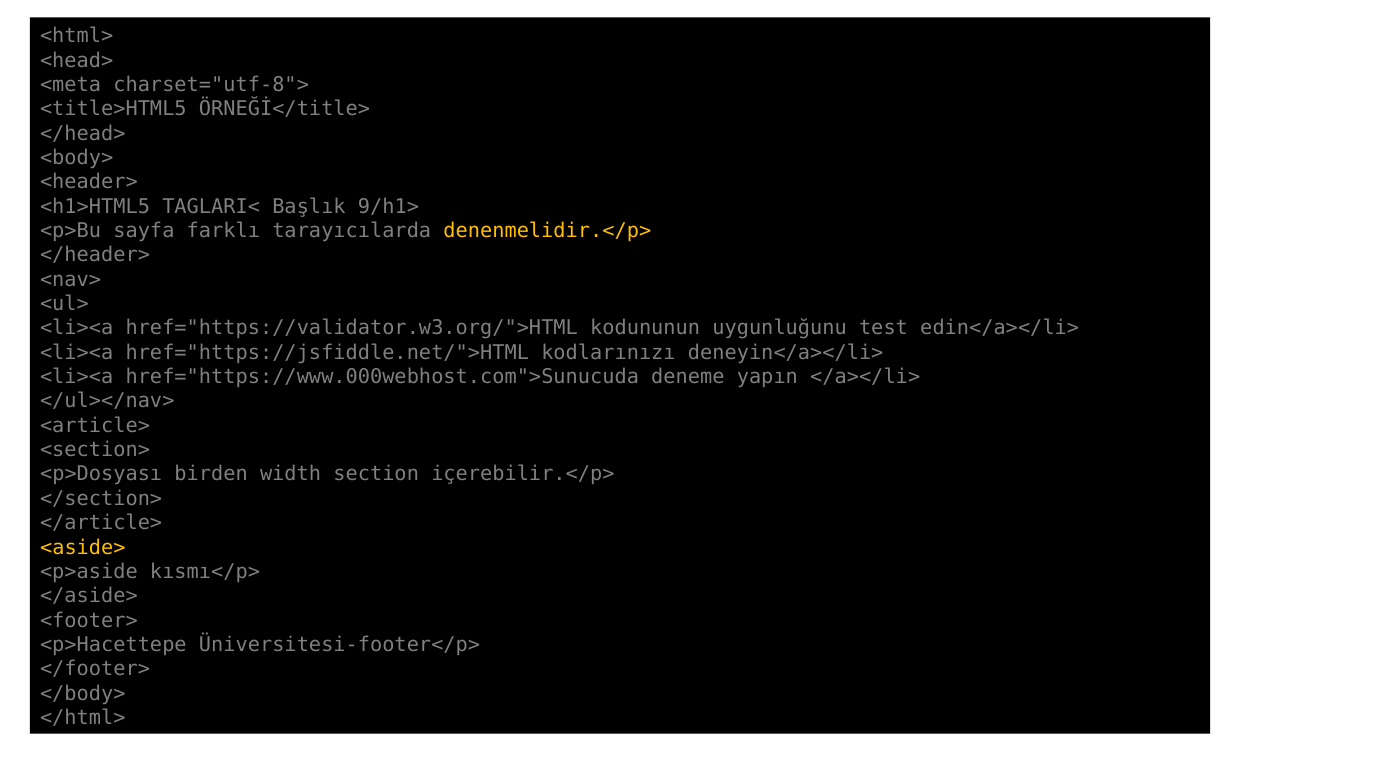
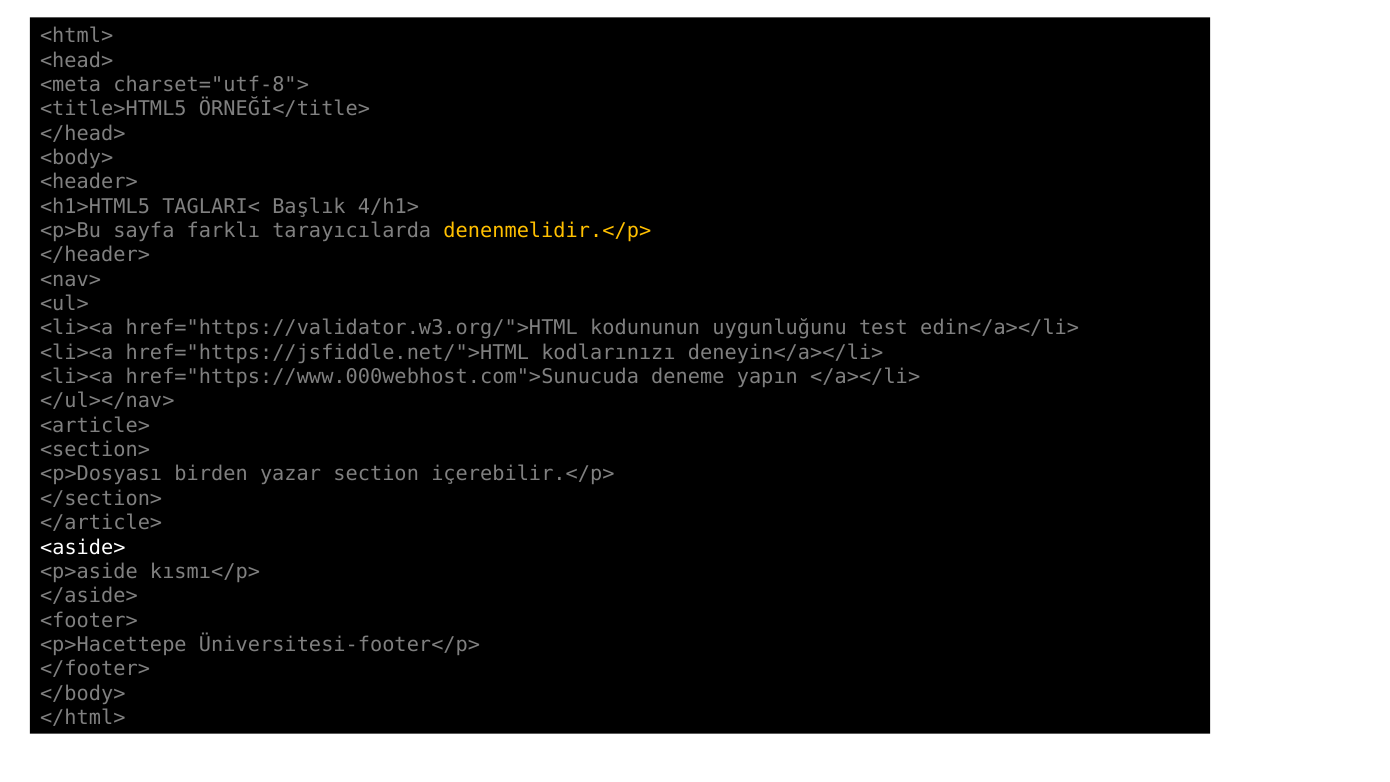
9/h1>: 9/h1> -> 4/h1>
width: width -> yazar
<aside> colour: yellow -> white
